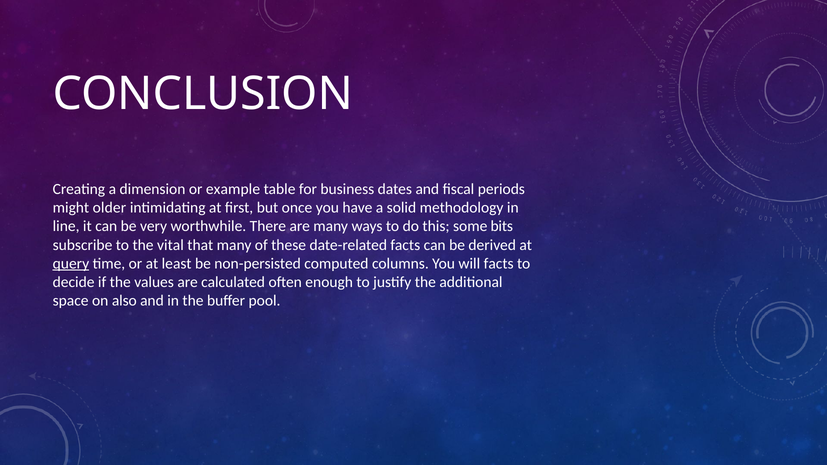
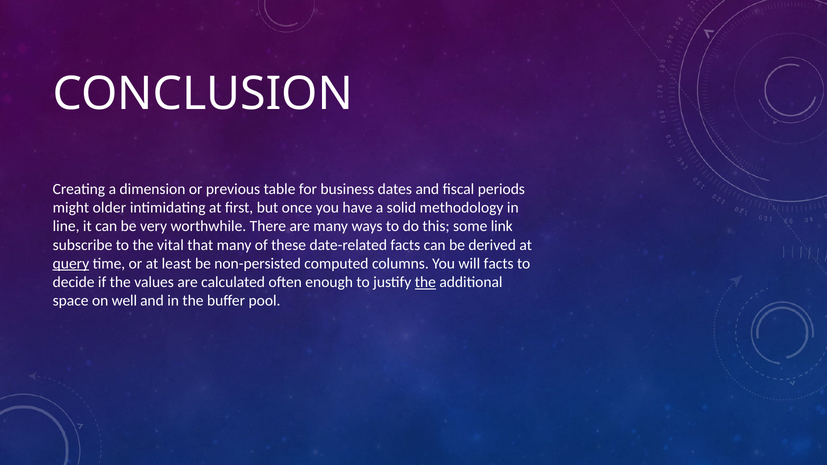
example: example -> previous
bits: bits -> link
the at (425, 282) underline: none -> present
also: also -> well
